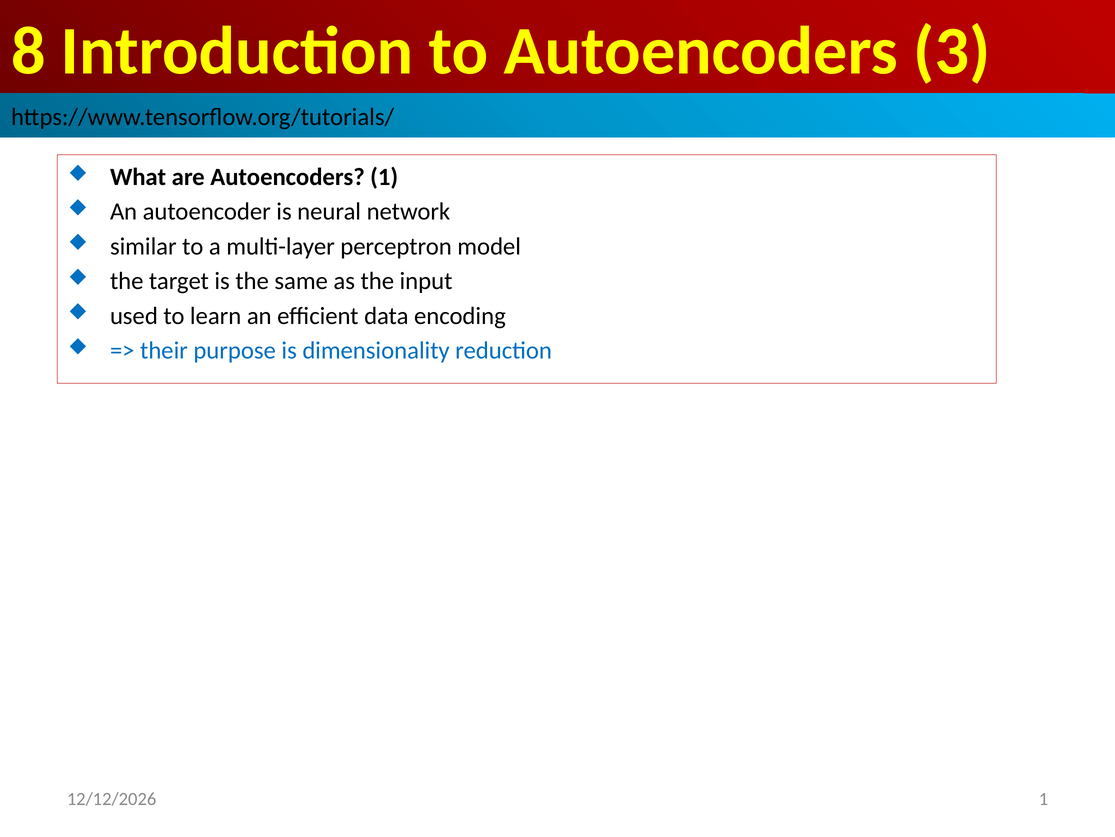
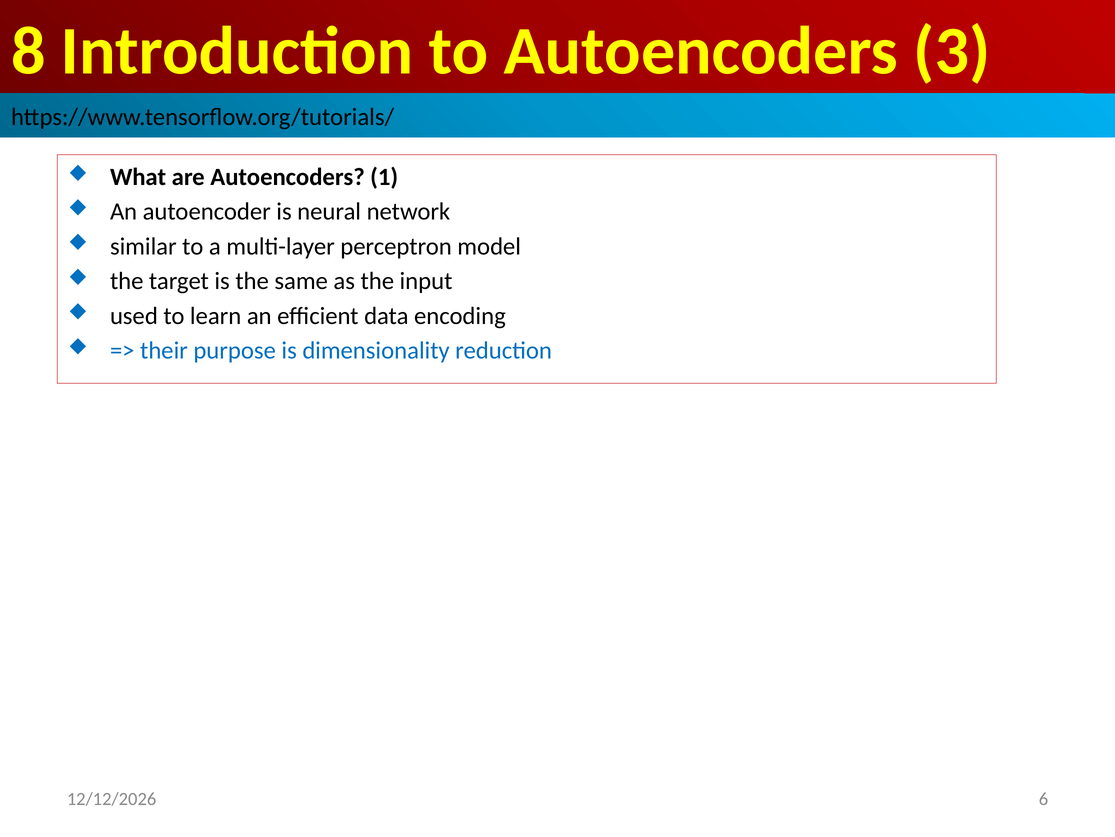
1 at (1043, 798): 1 -> 6
